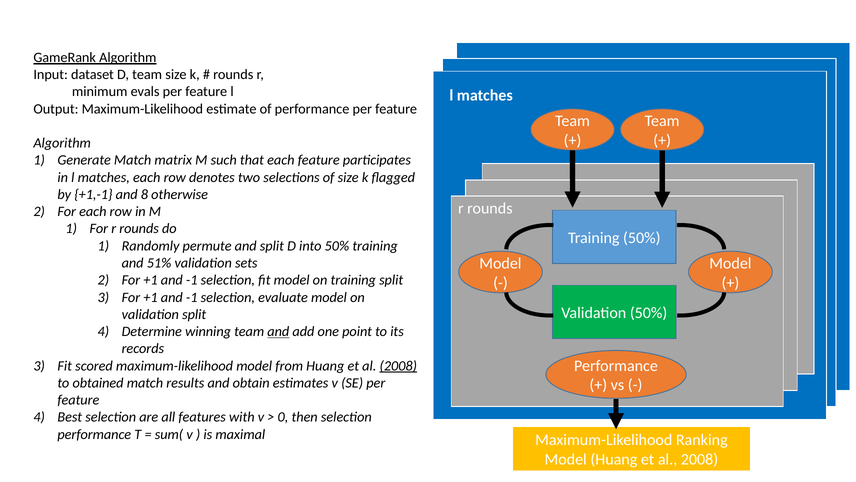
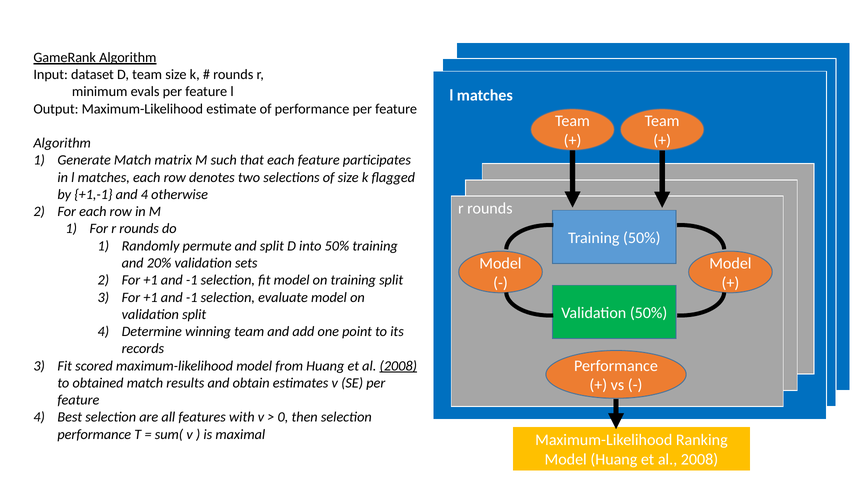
and 8: 8 -> 4
51%: 51% -> 20%
and at (278, 331) underline: present -> none
